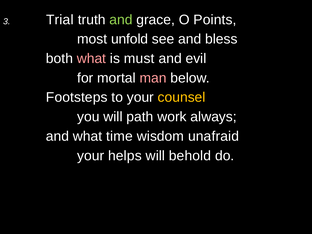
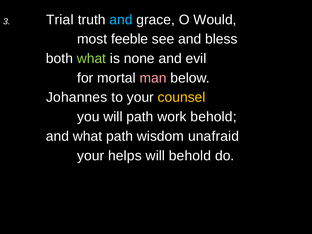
and at (121, 20) colour: light green -> light blue
Points: Points -> Would
unfold: unfold -> feeble
what at (91, 59) colour: pink -> light green
must: must -> none
Footsteps: Footsteps -> Johannes
work always: always -> behold
what time: time -> path
